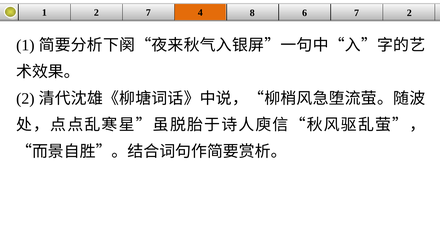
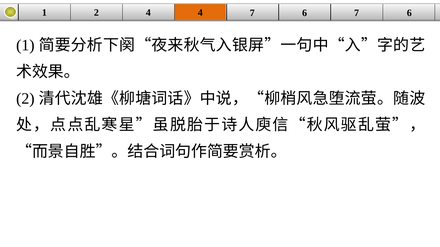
2 7: 7 -> 4
4 8: 8 -> 7
6 7 2: 2 -> 6
